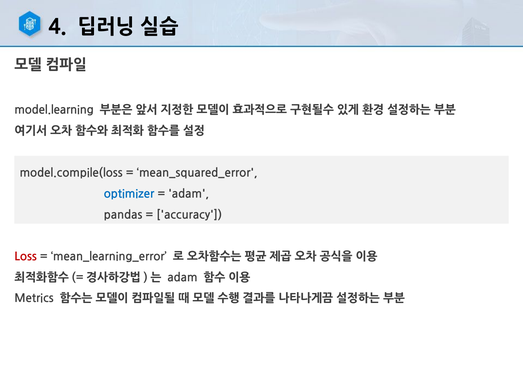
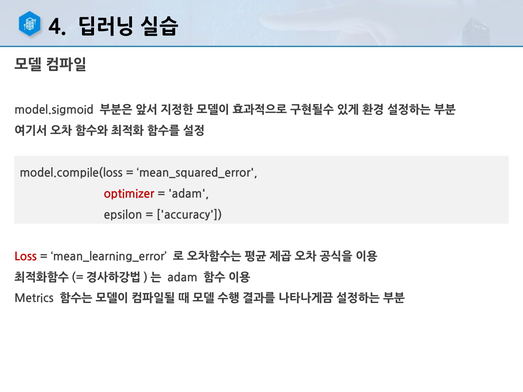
model.learning: model.learning -> model.sigmoid
optimizer colour: blue -> red
pandas: pandas -> epsilon
